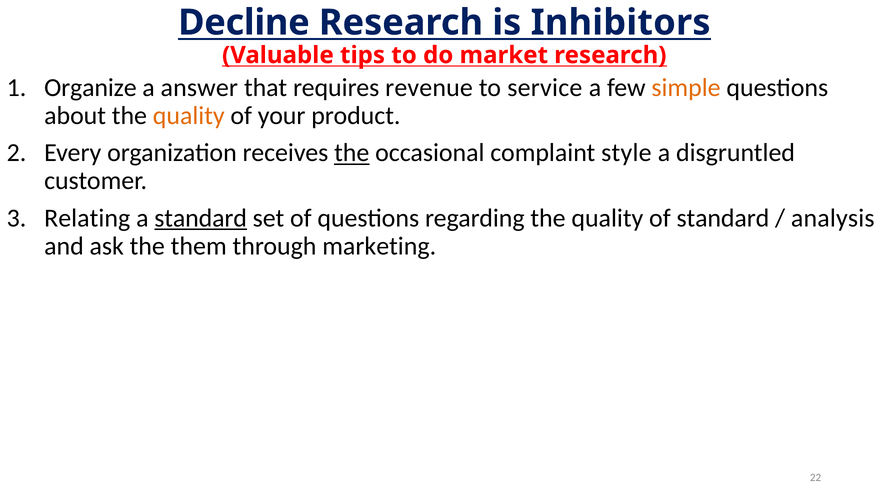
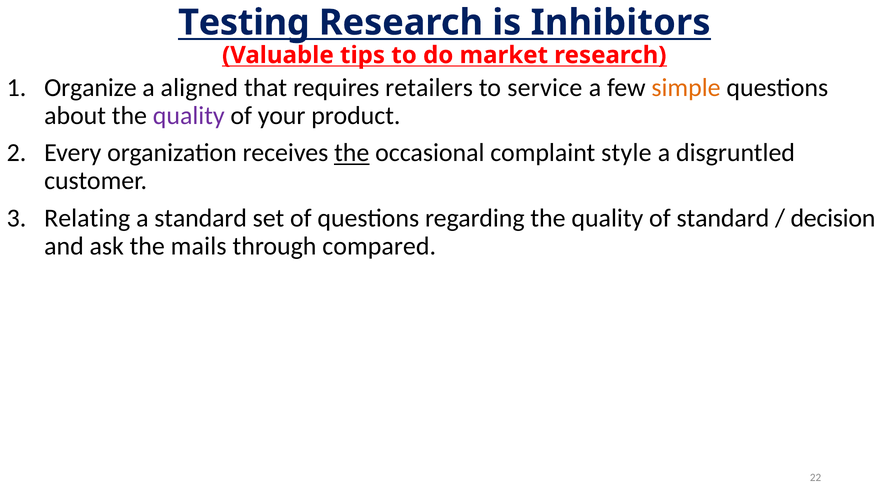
Decline: Decline -> Testing
answer: answer -> aligned
revenue: revenue -> retailers
quality at (189, 116) colour: orange -> purple
standard at (201, 218) underline: present -> none
analysis: analysis -> decision
them: them -> mails
marketing: marketing -> compared
